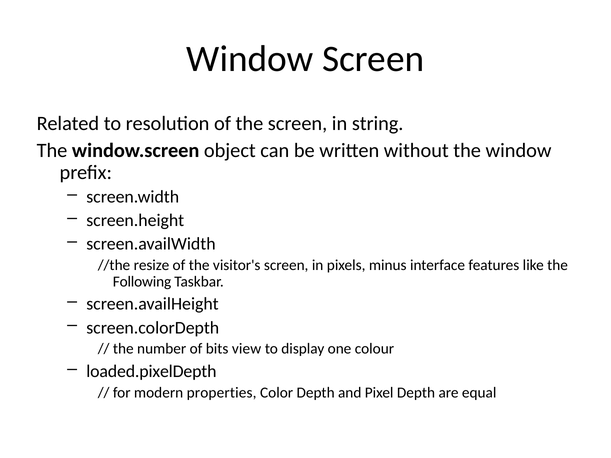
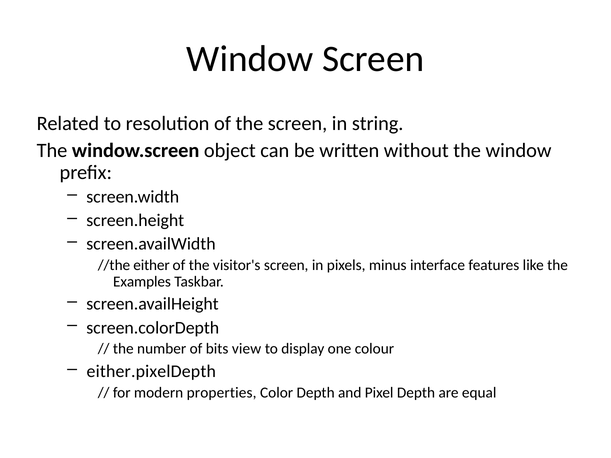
resize: resize -> either
Following: Following -> Examples
loaded.pixelDepth: loaded.pixelDepth -> either.pixelDepth
